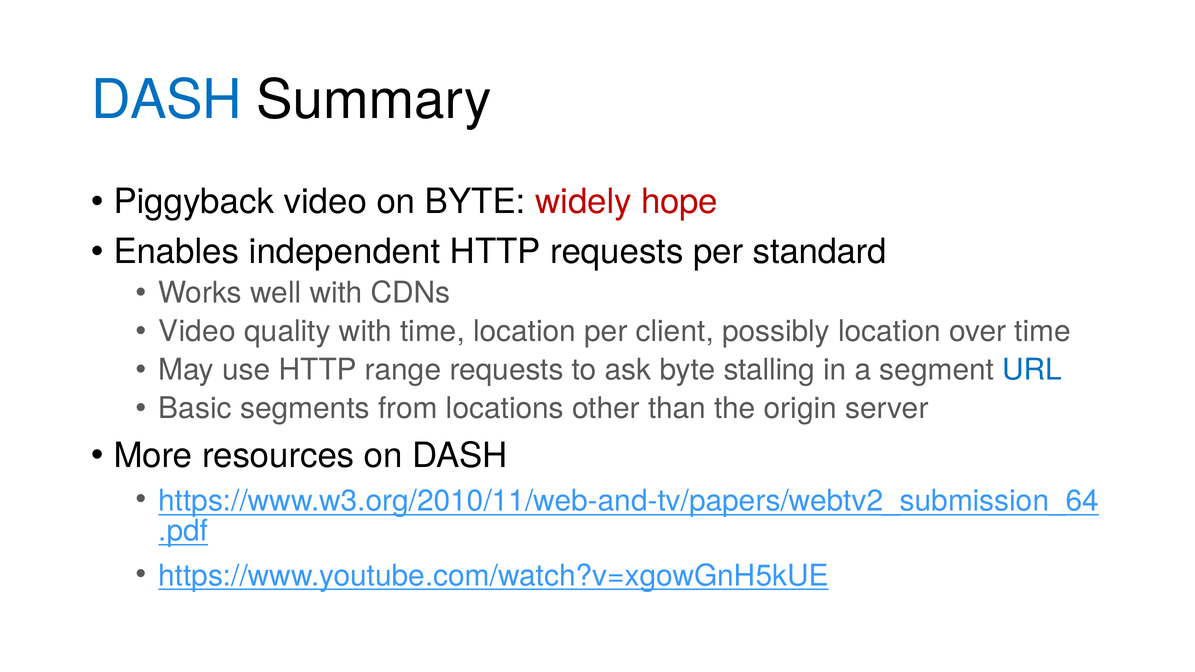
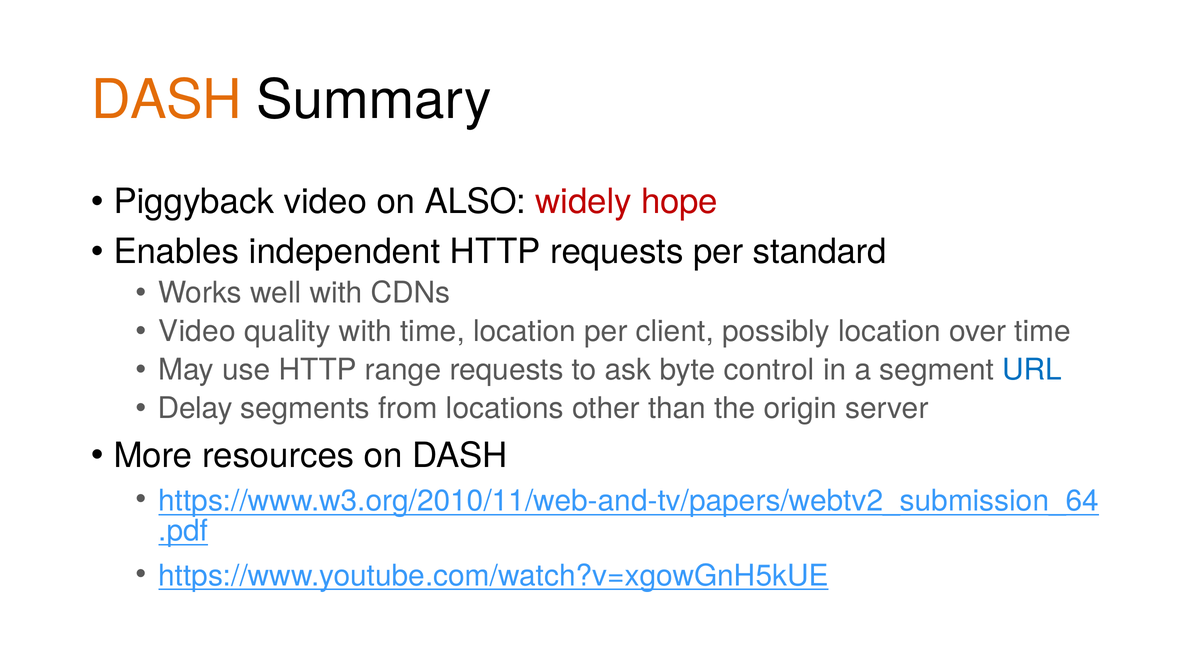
DASH at (166, 100) colour: blue -> orange
on BYTE: BYTE -> ALSO
stalling: stalling -> control
Basic: Basic -> Delay
